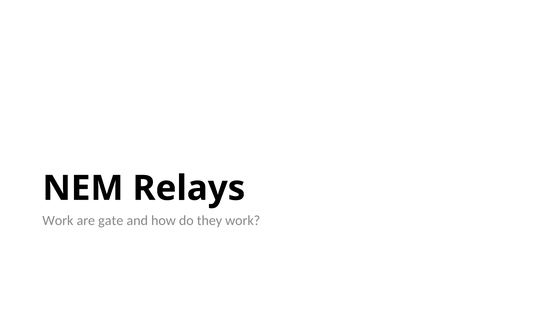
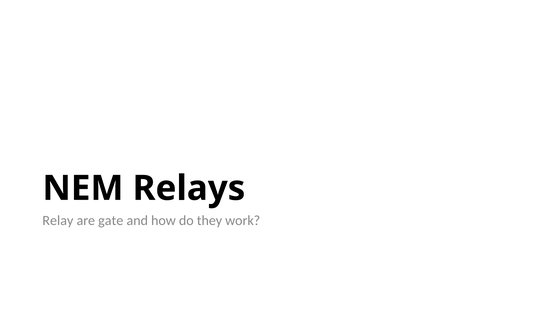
Work at (58, 220): Work -> Relay
